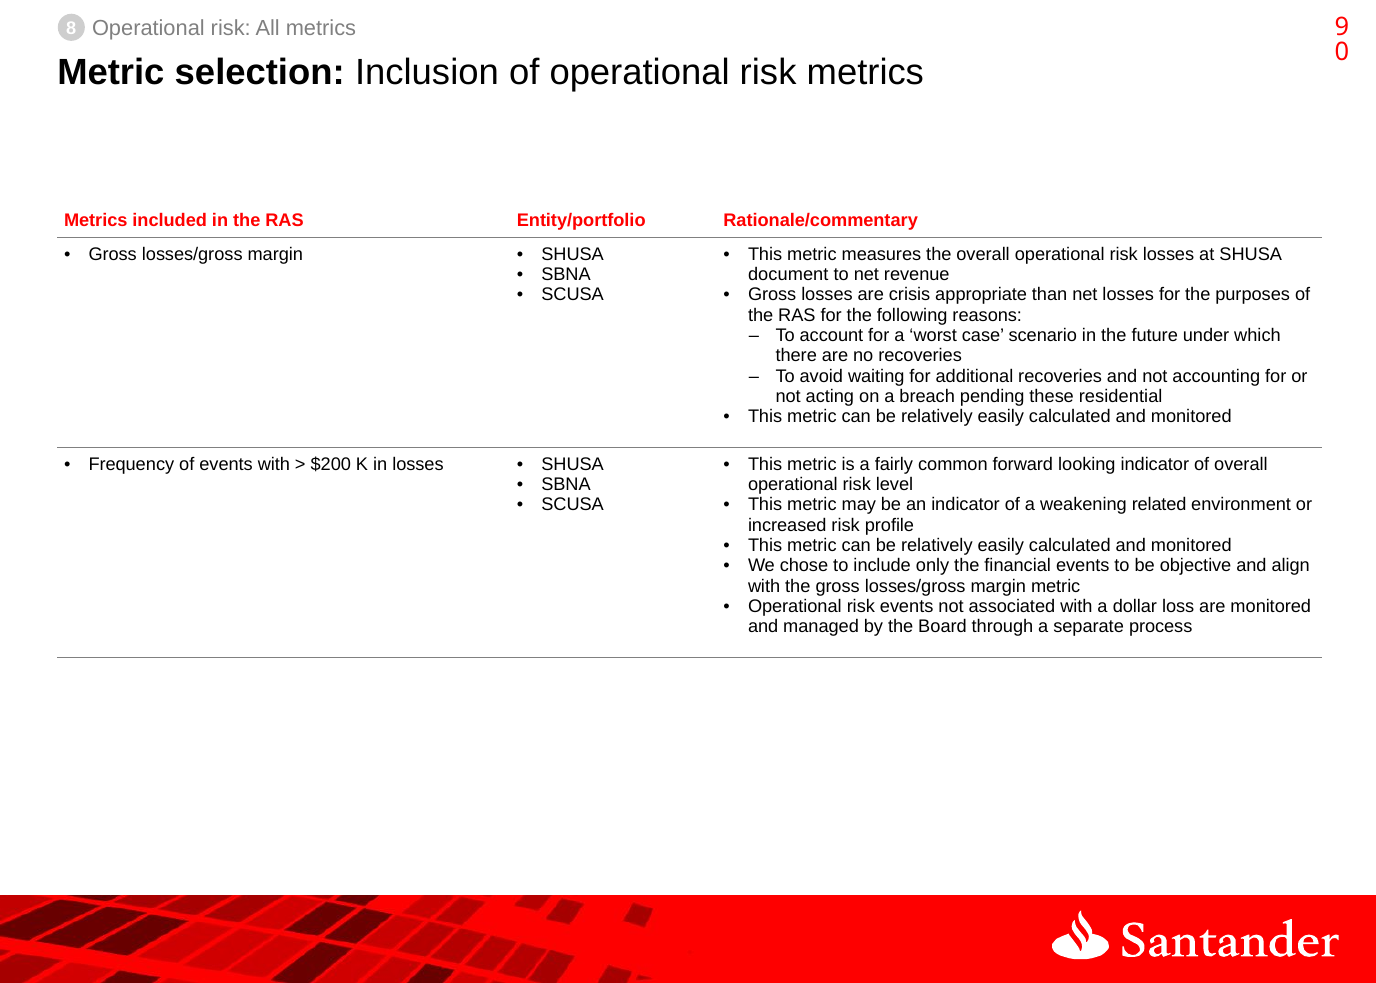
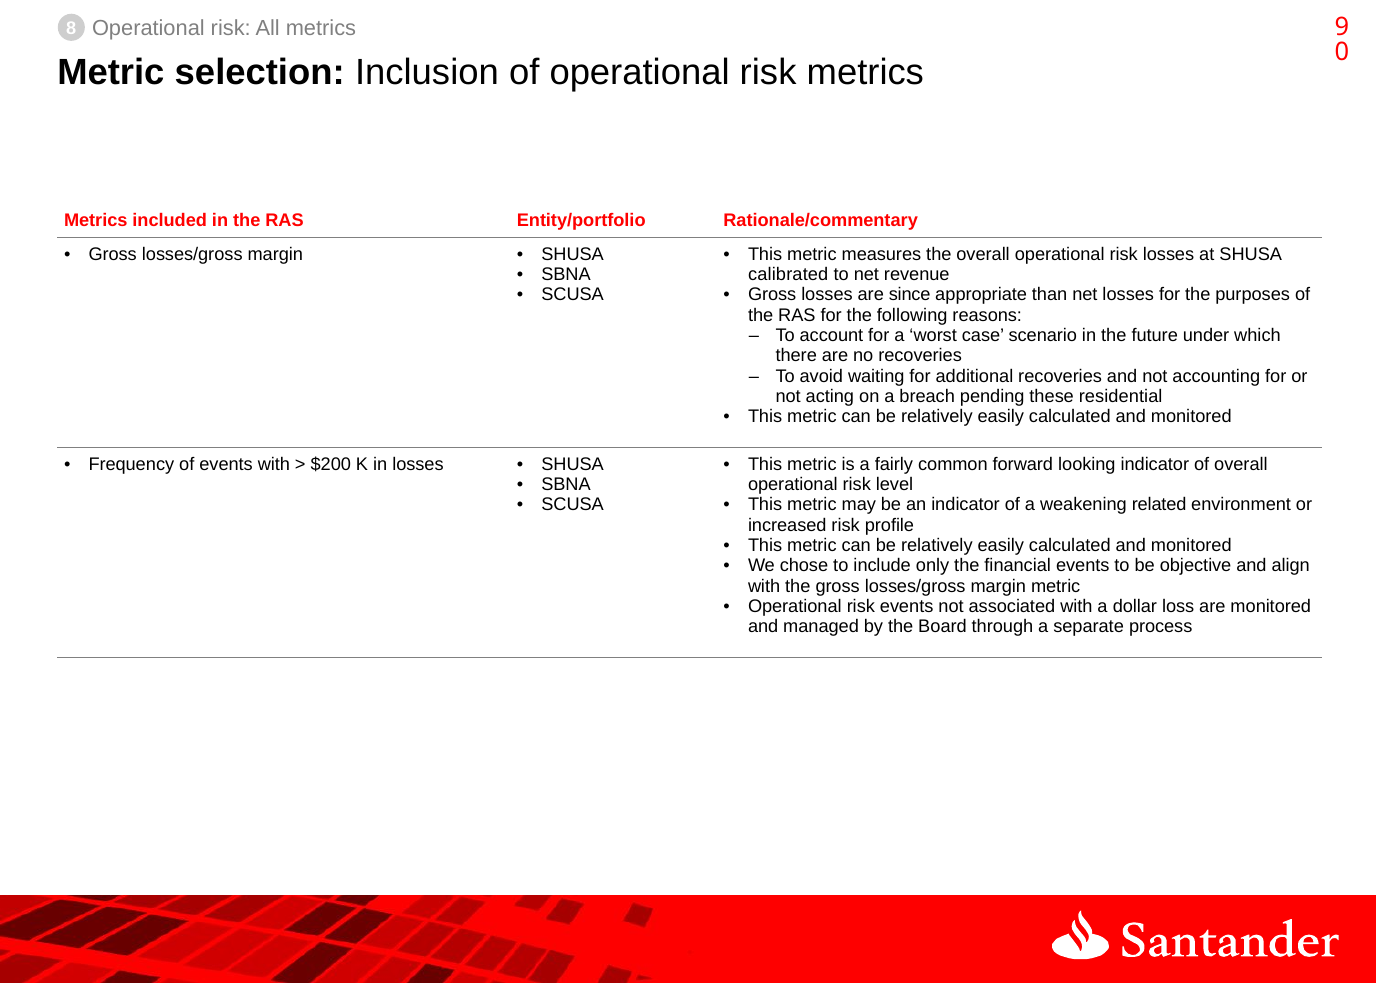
document: document -> calibrated
crisis: crisis -> since
